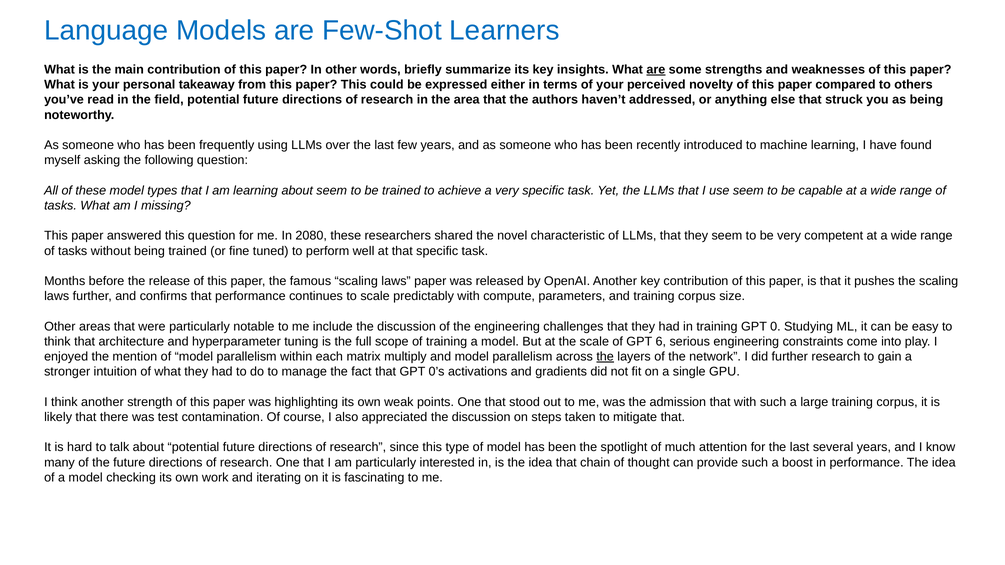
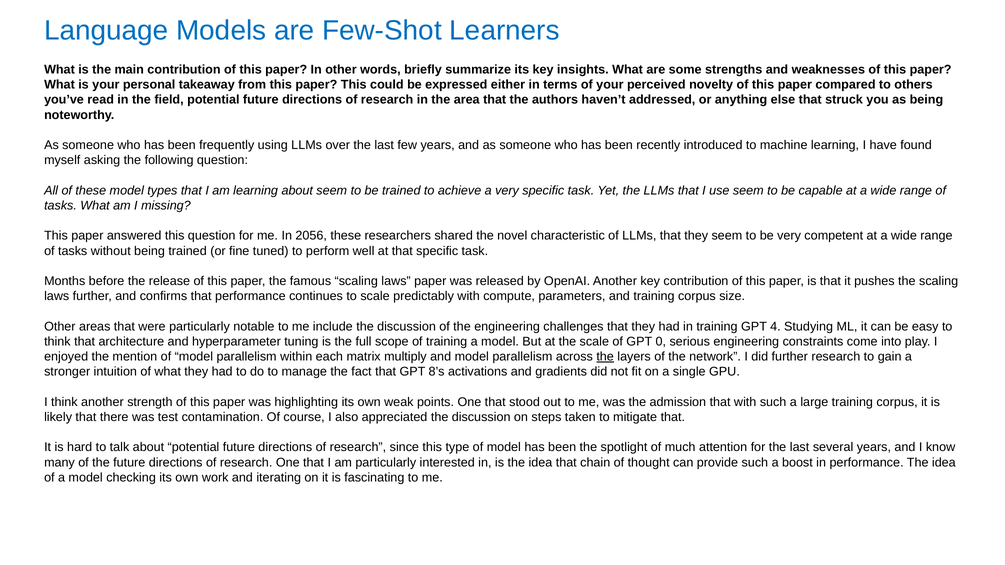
are at (656, 70) underline: present -> none
2080: 2080 -> 2056
0: 0 -> 4
6: 6 -> 0
0’s: 0’s -> 8’s
